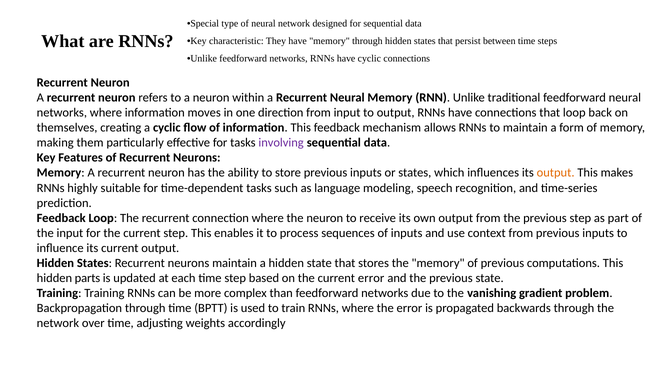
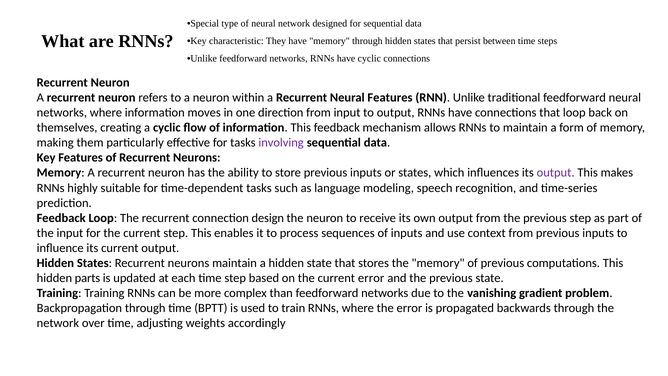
Neural Memory: Memory -> Features
output at (556, 173) colour: orange -> purple
connection where: where -> design
